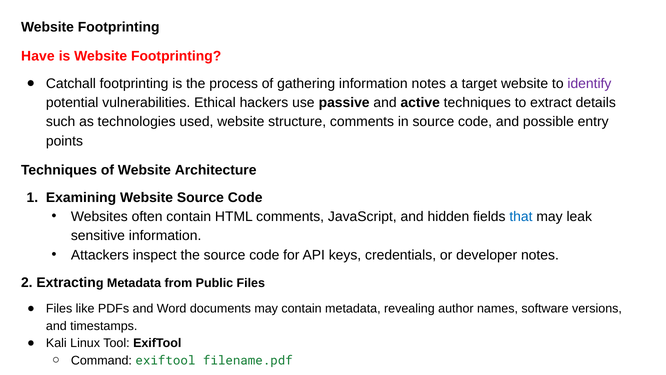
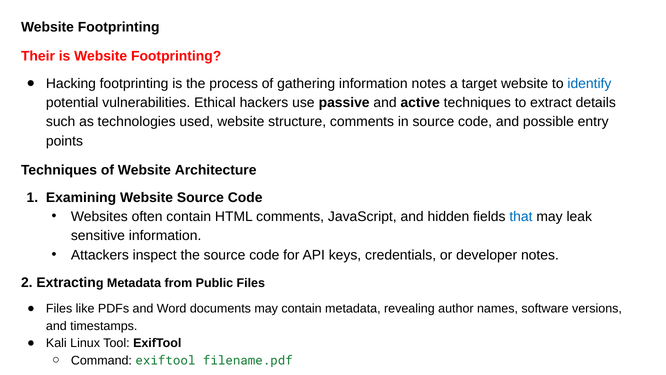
Have: Have -> Their
Catchall: Catchall -> Hacking
identify colour: purple -> blue
